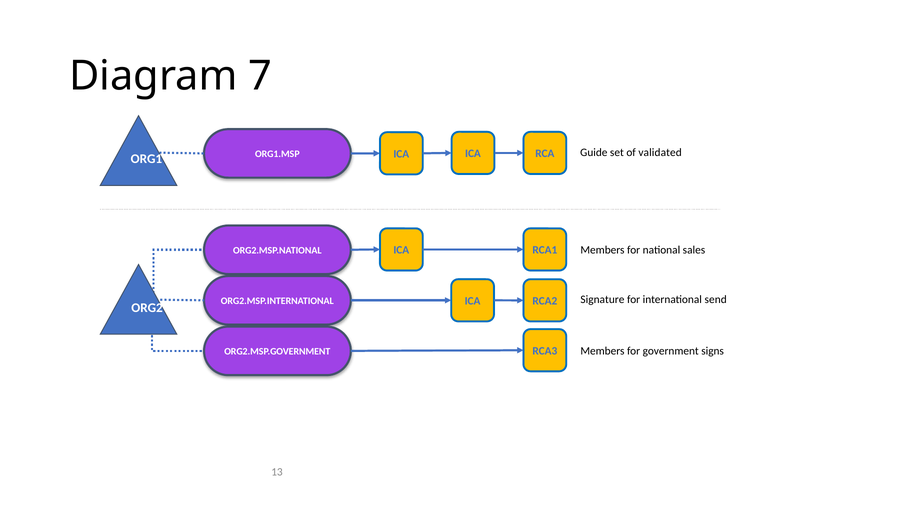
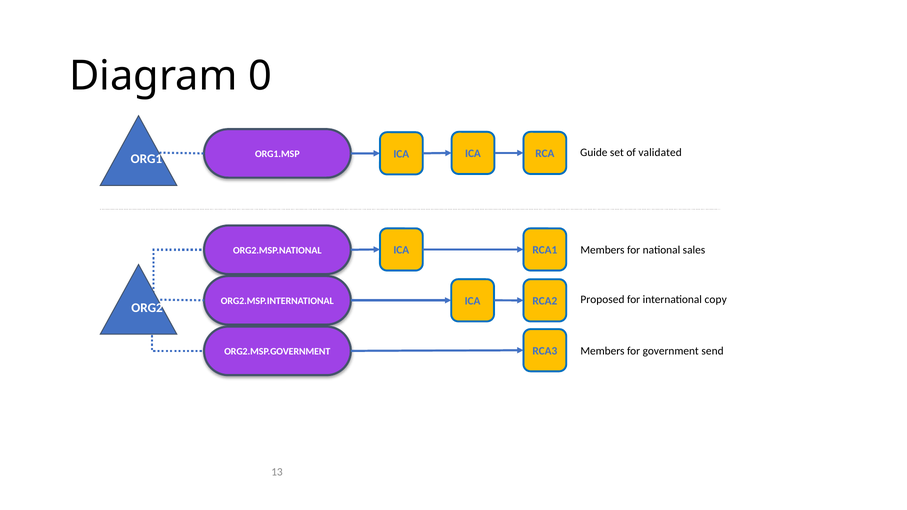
7: 7 -> 0
Signature: Signature -> Proposed
send: send -> copy
signs: signs -> send
